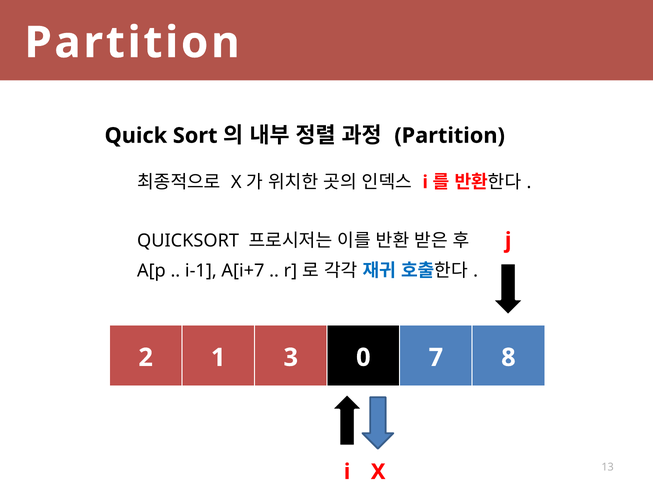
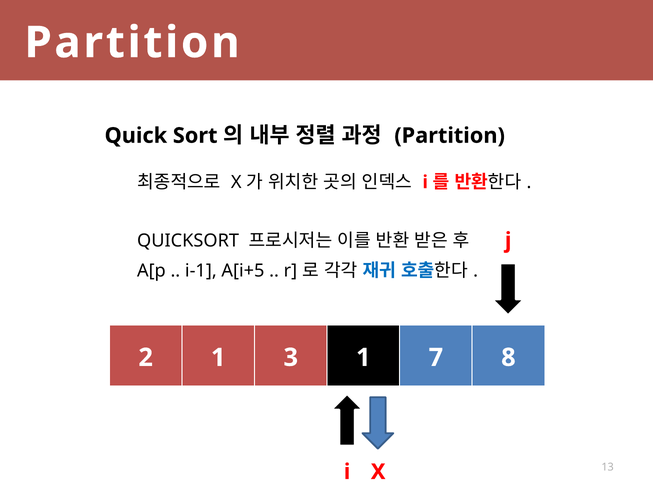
A[i+7: A[i+7 -> A[i+5
3 0: 0 -> 1
